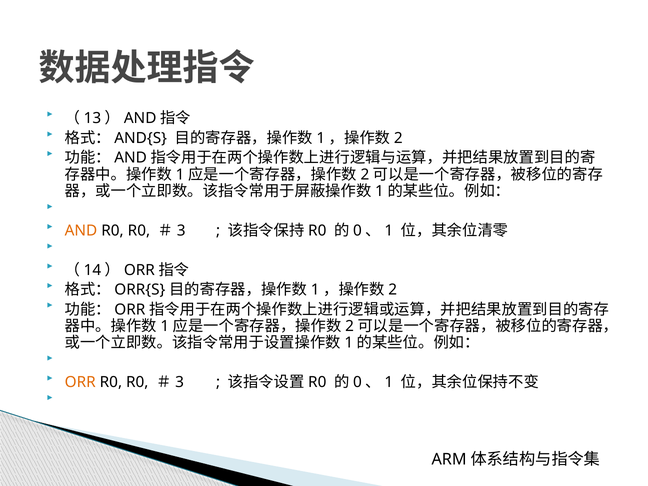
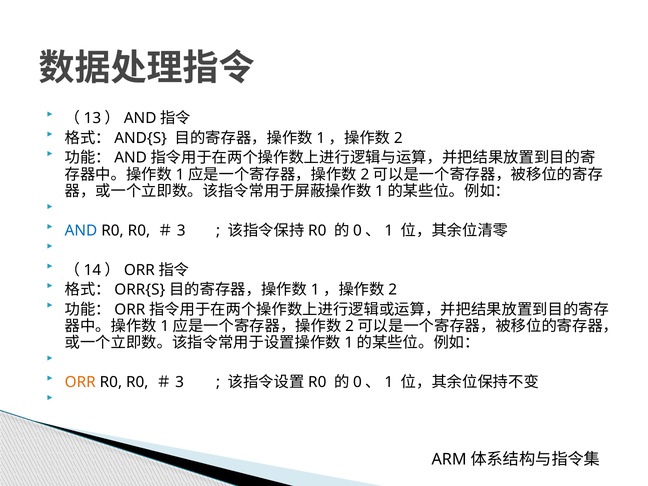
AND colour: orange -> blue
